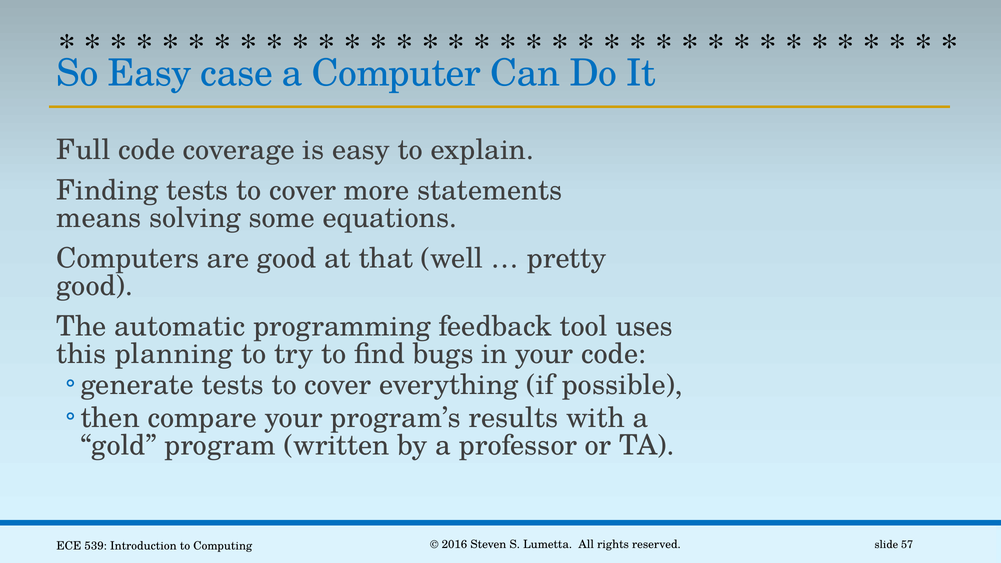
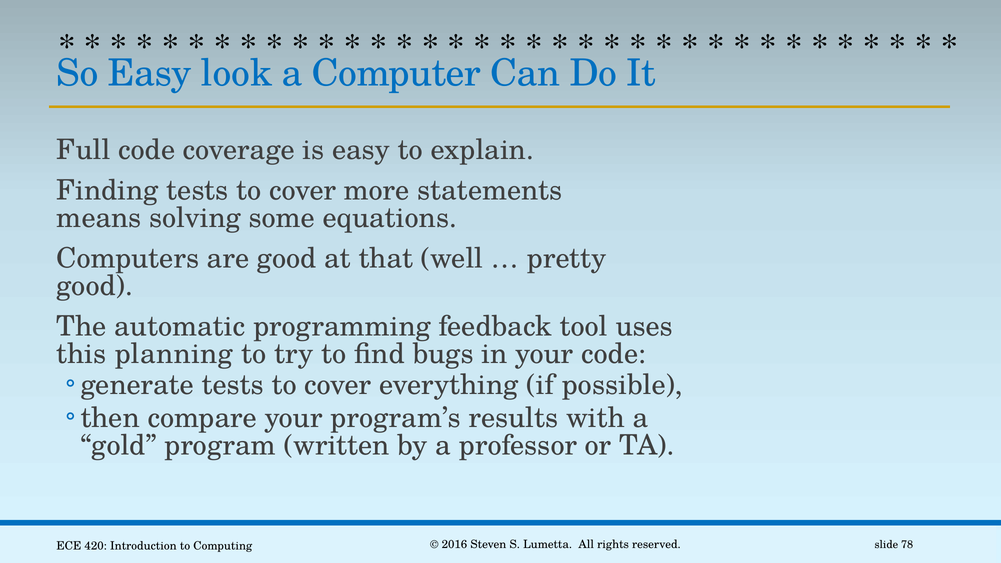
case: case -> look
539: 539 -> 420
57: 57 -> 78
